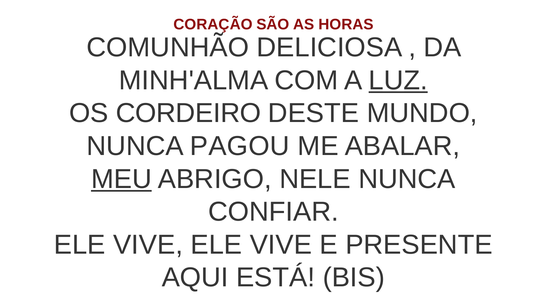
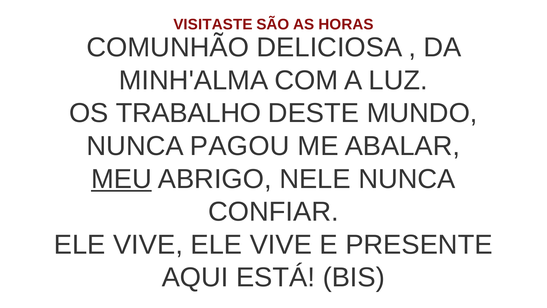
CORAÇÃO: CORAÇÃO -> VISITASTE
LUZ underline: present -> none
CORDEIRO: CORDEIRO -> TRABALHO
